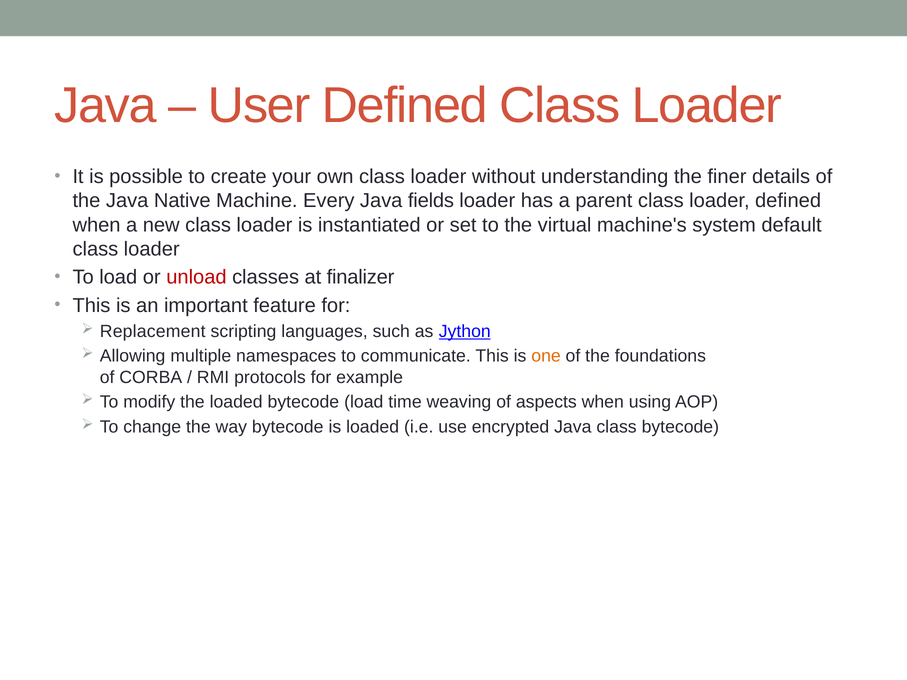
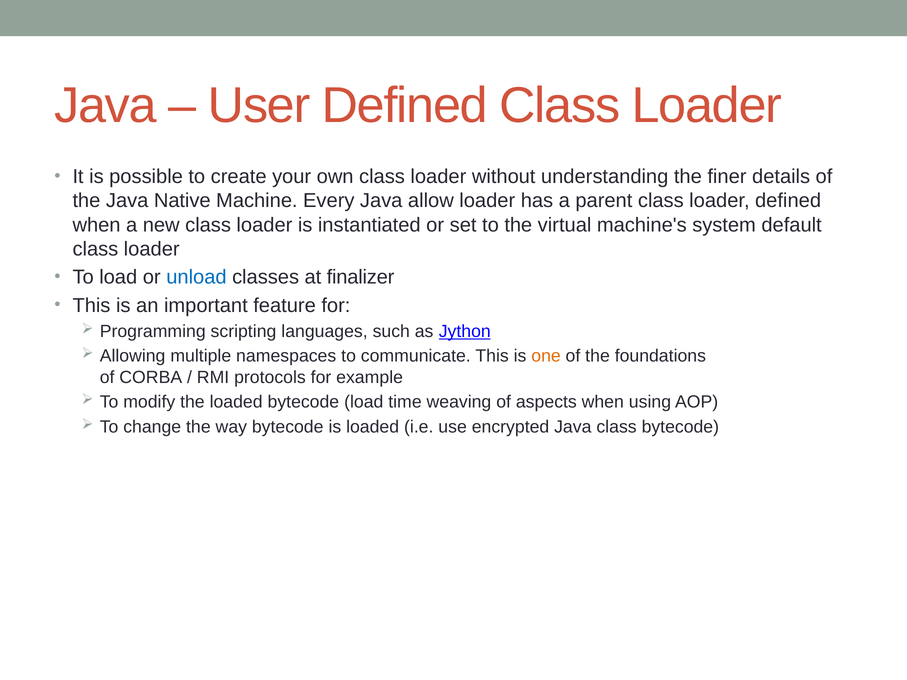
fields: fields -> allow
unload colour: red -> blue
Replacement: Replacement -> Programming
